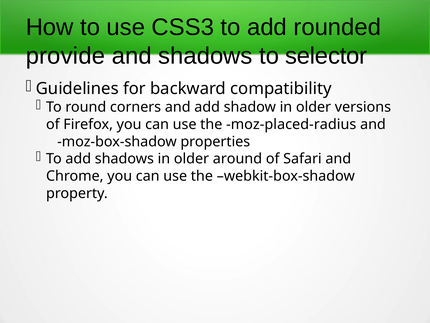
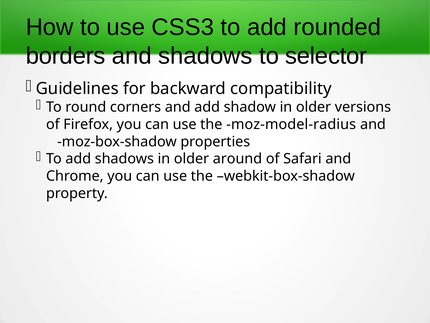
provide: provide -> borders
moz-placed-radius: moz-placed-radius -> moz-model-radius
